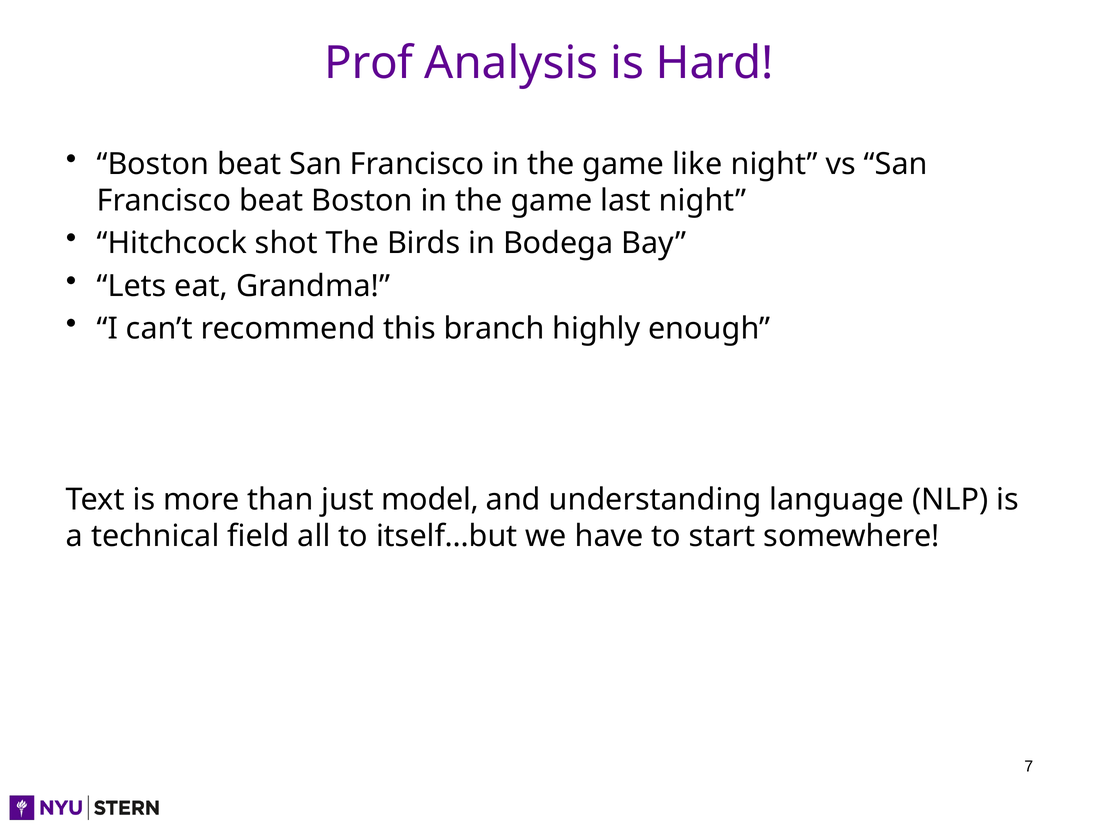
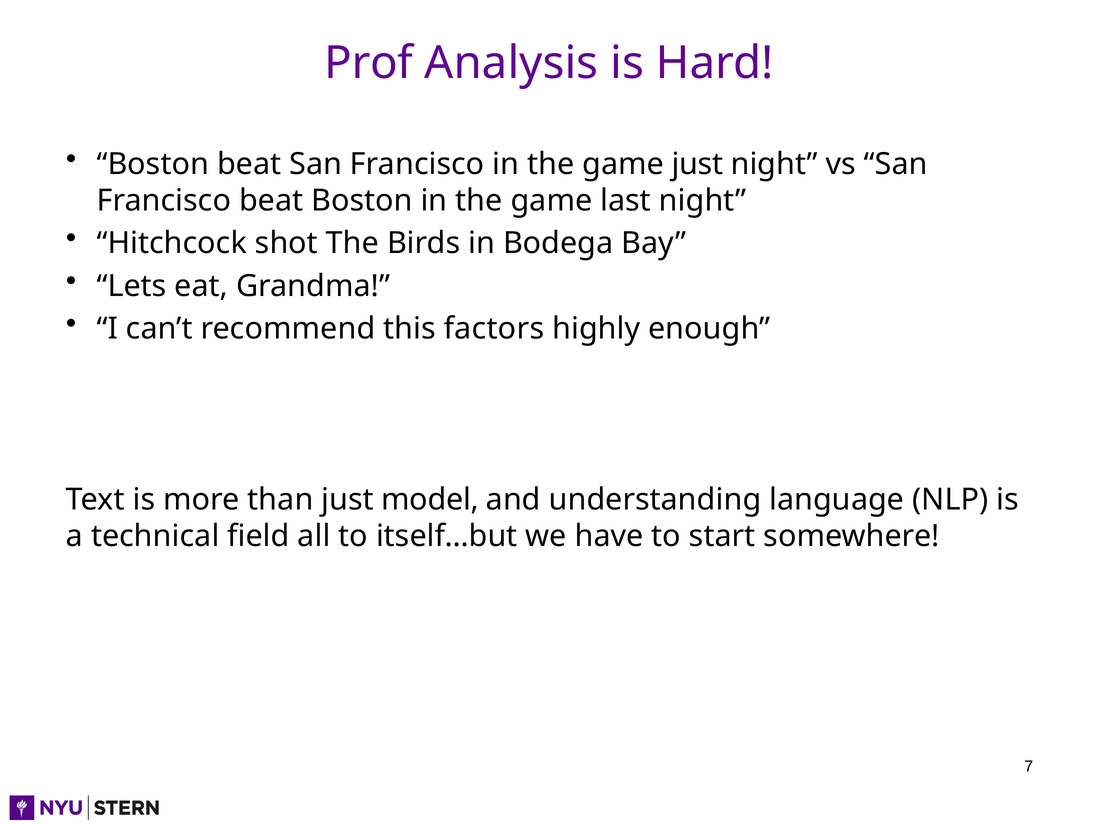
game like: like -> just
branch: branch -> factors
